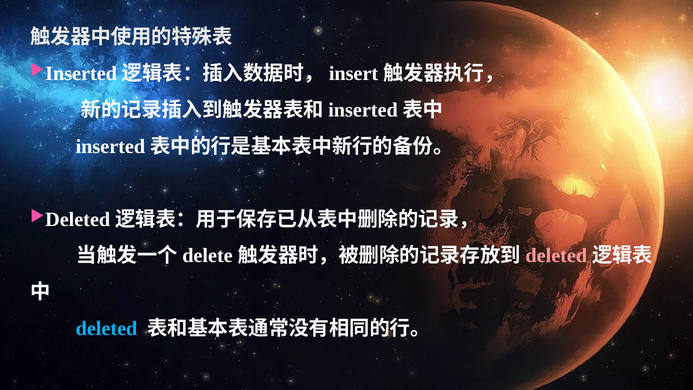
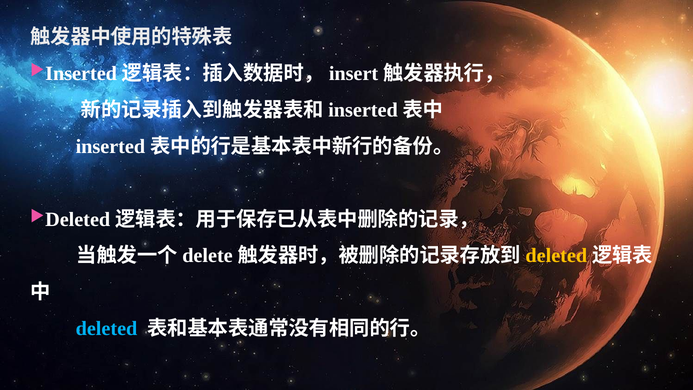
deleted at (556, 256) colour: pink -> yellow
